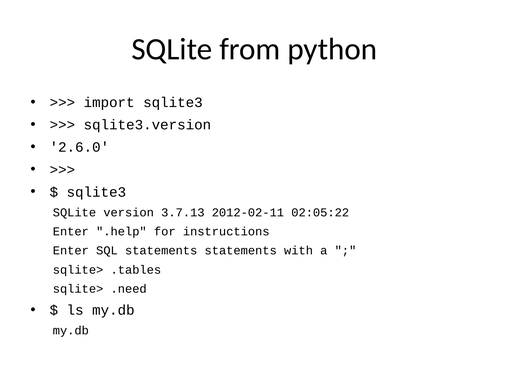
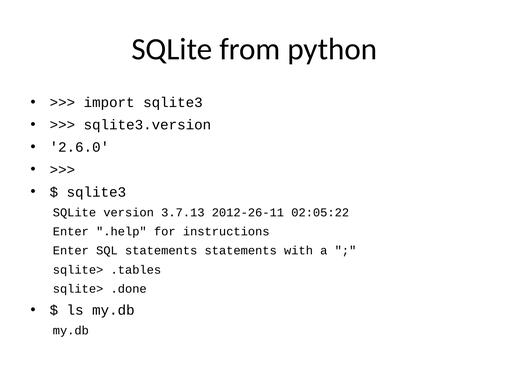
2012-02-11: 2012-02-11 -> 2012-26-11
.need: .need -> .done
